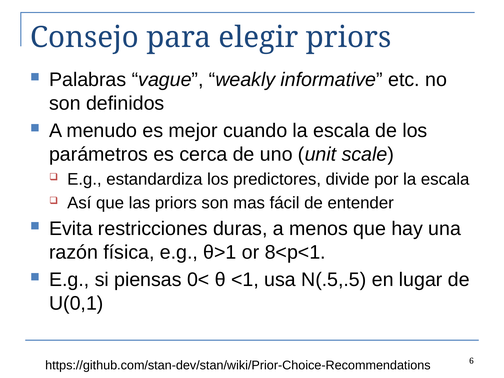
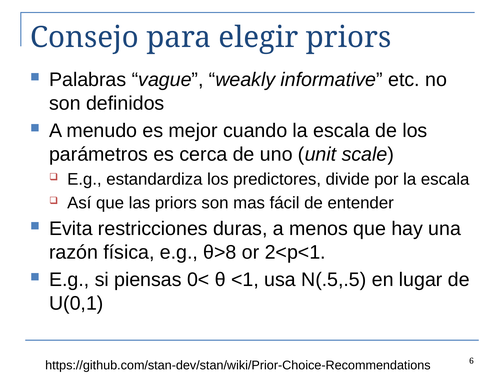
θ>1: θ>1 -> θ>8
8<p<1: 8<p<1 -> 2<p<1
